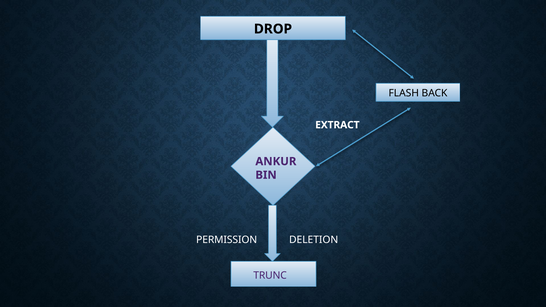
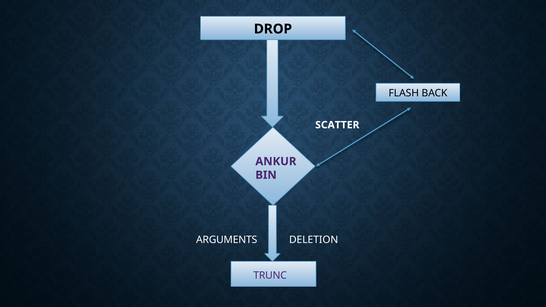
EXTRACT: EXTRACT -> SCATTER
PERMISSION: PERMISSION -> ARGUMENTS
